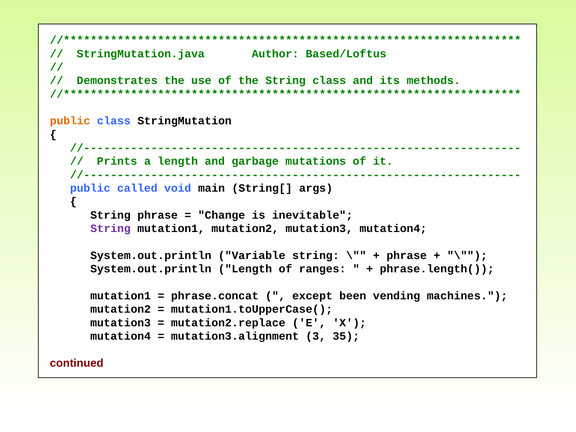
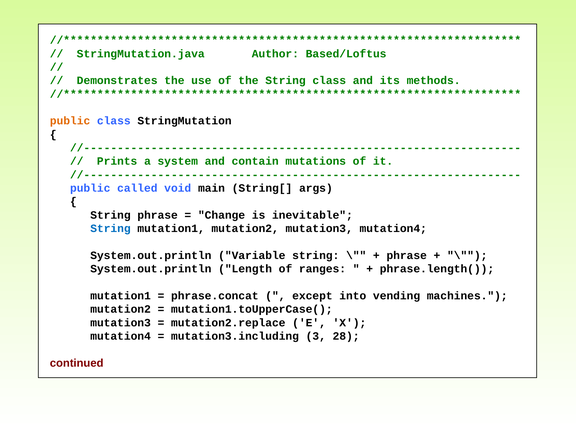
a length: length -> system
garbage: garbage -> contain
String at (110, 229) colour: purple -> blue
been: been -> into
mutation3.alignment: mutation3.alignment -> mutation3.including
35: 35 -> 28
